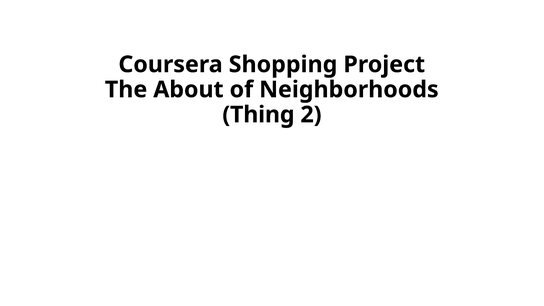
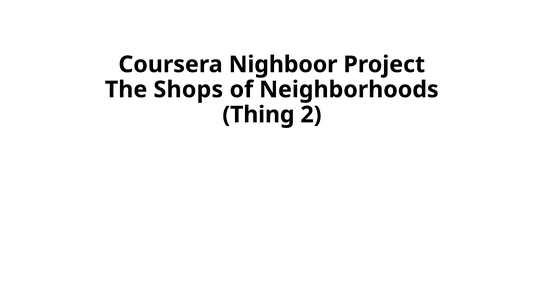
Shopping: Shopping -> Nighboor
About: About -> Shops
